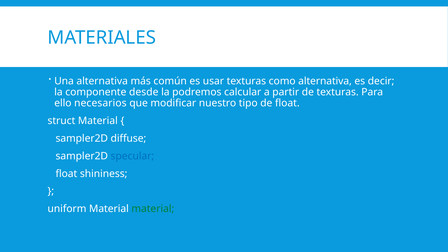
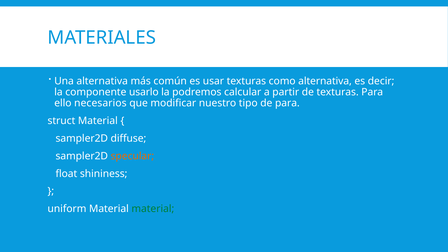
desde: desde -> usarlo
de float: float -> para
specular colour: blue -> orange
